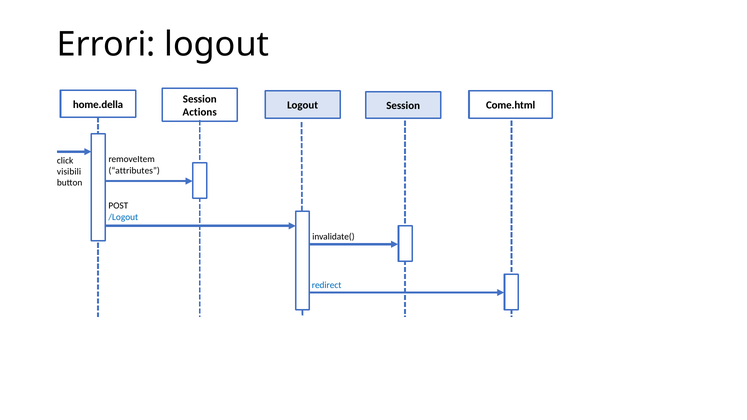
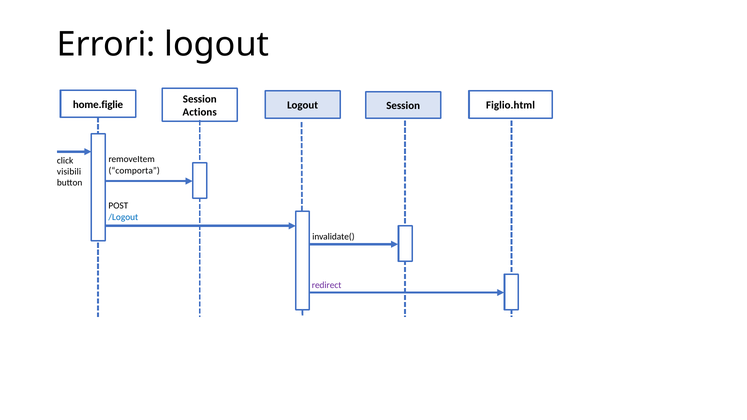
home.della: home.della -> home.figlie
Come.html: Come.html -> Figlio.html
attributes: attributes -> comporta
redirect colour: blue -> purple
